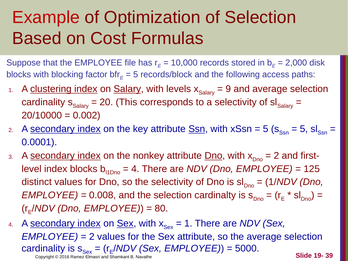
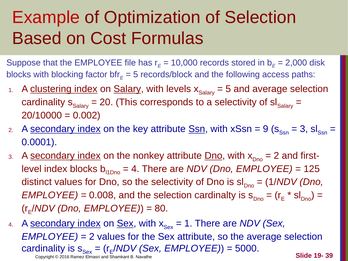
9 at (228, 89): 9 -> 5
5 at (266, 129): 5 -> 9
5 at (304, 129): 5 -> 3
